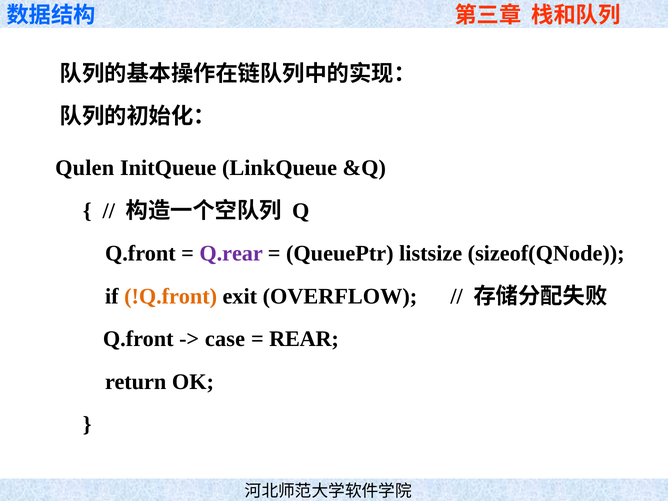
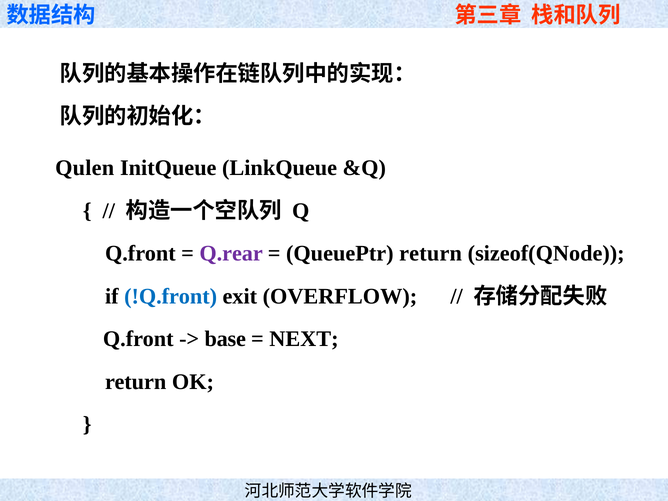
QueuePtr listsize: listsize -> return
!Q.front colour: orange -> blue
case: case -> base
REAR: REAR -> NEXT
